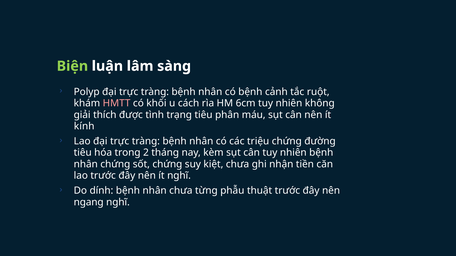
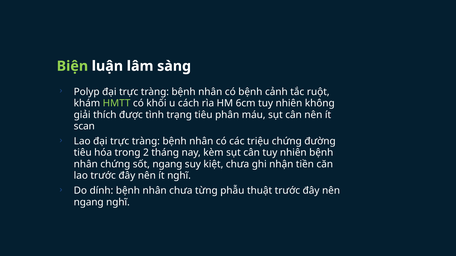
HMTT colour: pink -> light green
kính: kính -> scan
sốt chứng: chứng -> ngang
